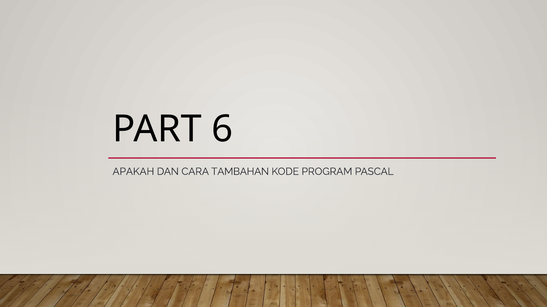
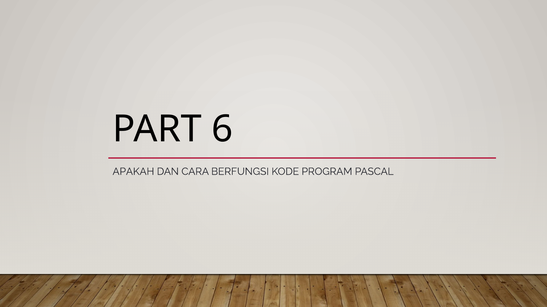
TAMBAHAN: TAMBAHAN -> BERFUNGSI
